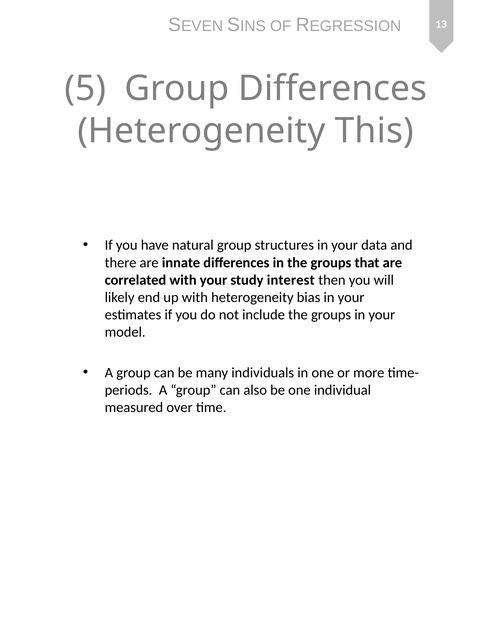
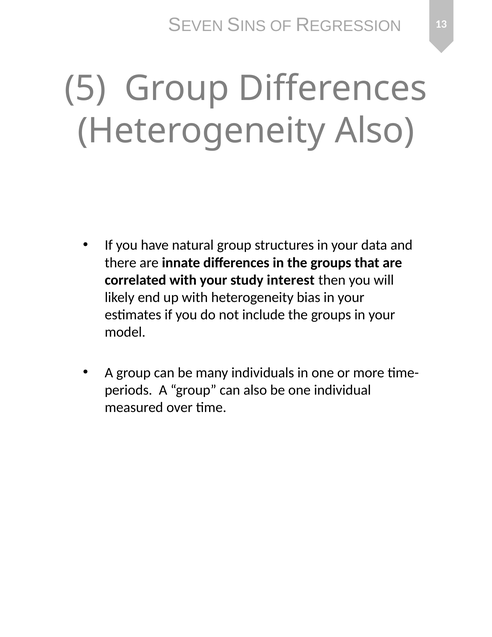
Heterogeneity This: This -> Also
